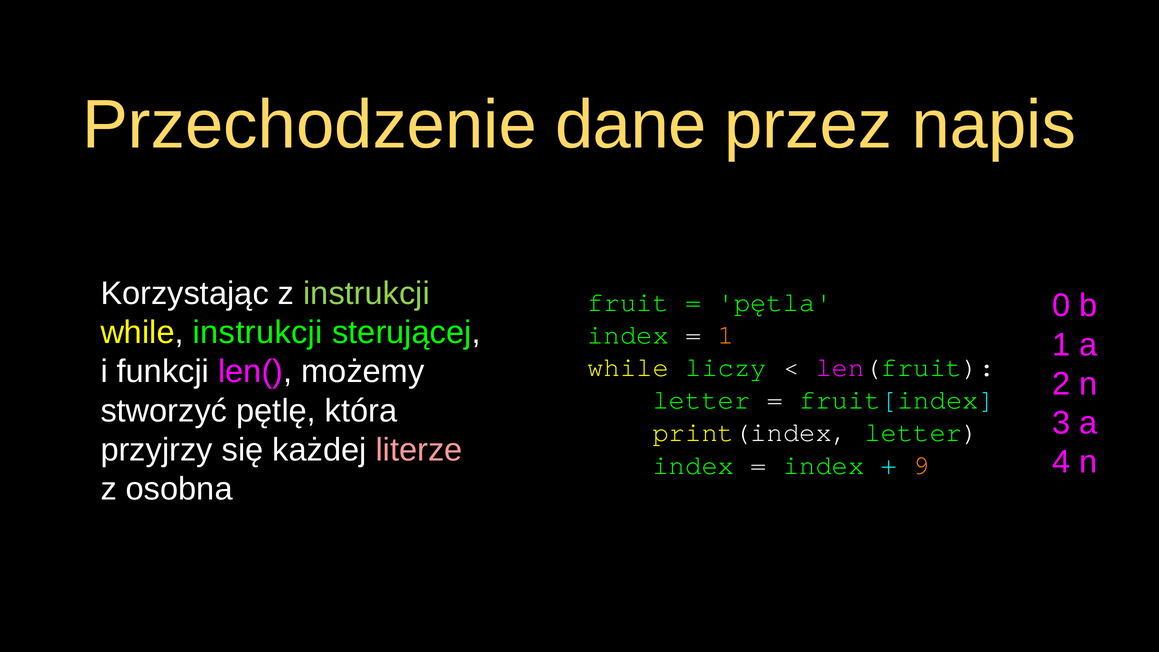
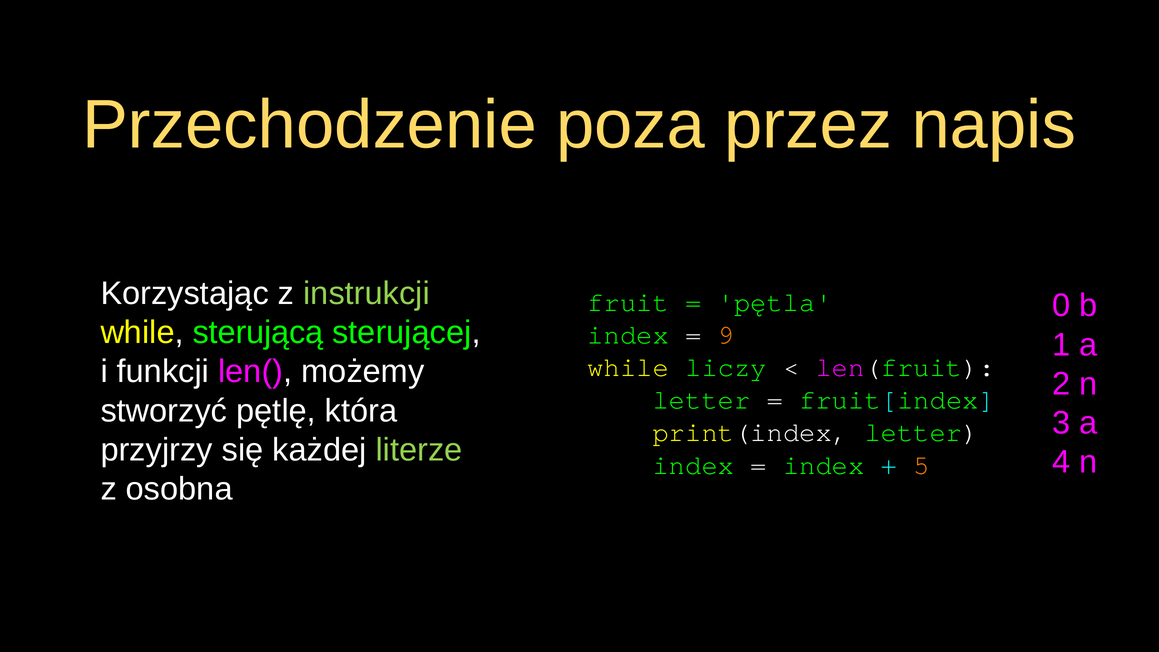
dane: dane -> poza
while instrukcji: instrukcji -> sterującą
1 at (726, 335): 1 -> 9
literze colour: pink -> light green
9: 9 -> 5
